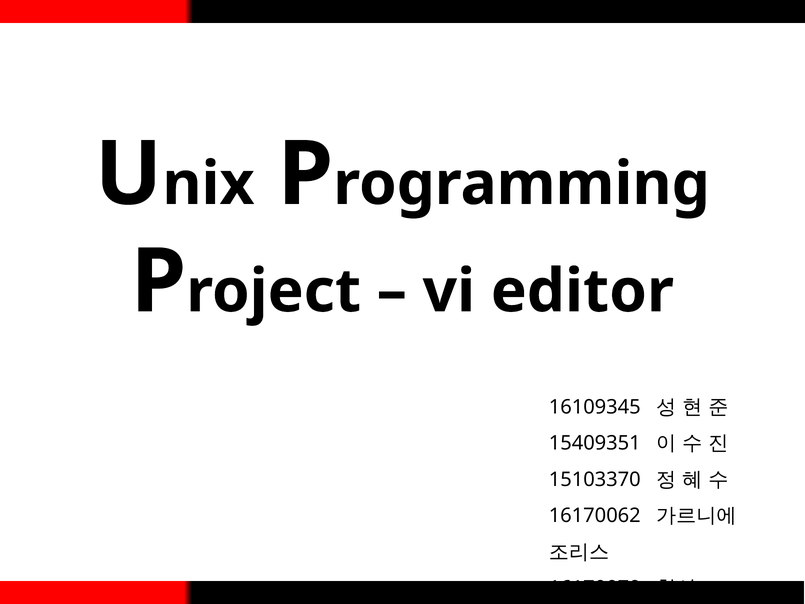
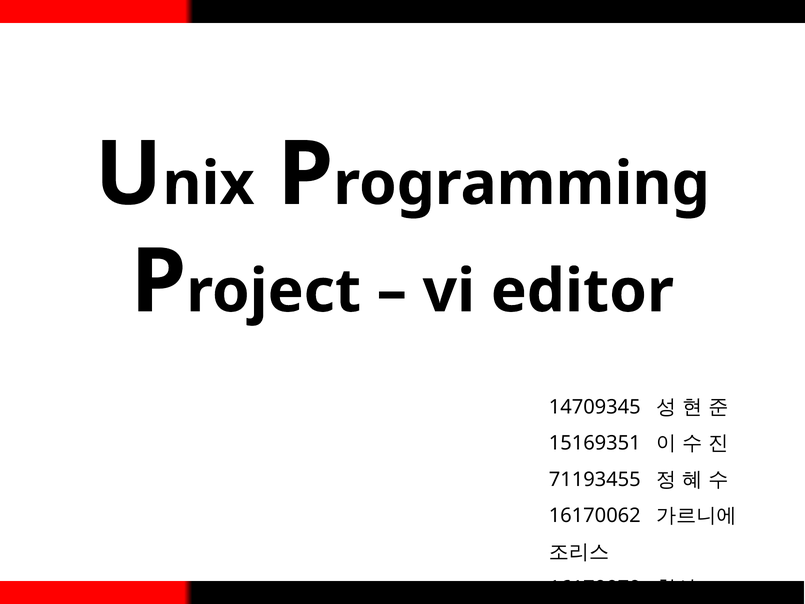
16109345: 16109345 -> 14709345
15409351: 15409351 -> 15169351
15103370: 15103370 -> 71193455
